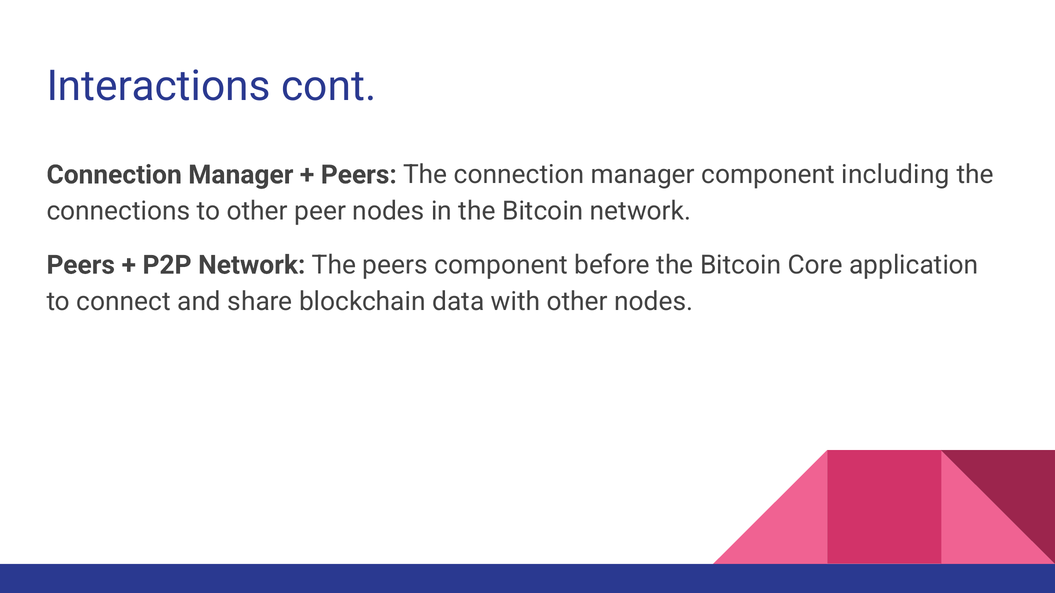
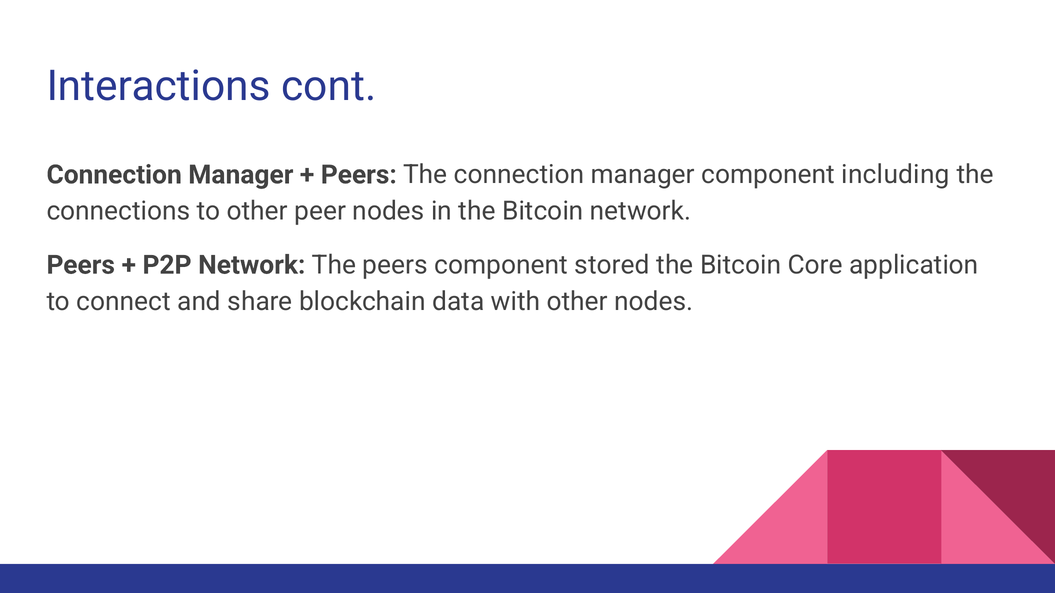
before: before -> stored
